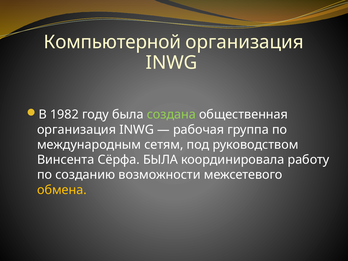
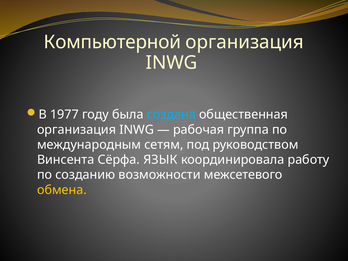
1982: 1982 -> 1977
создана colour: light green -> light blue
Сёрфа БЫЛА: БЫЛА -> ЯЗЫК
